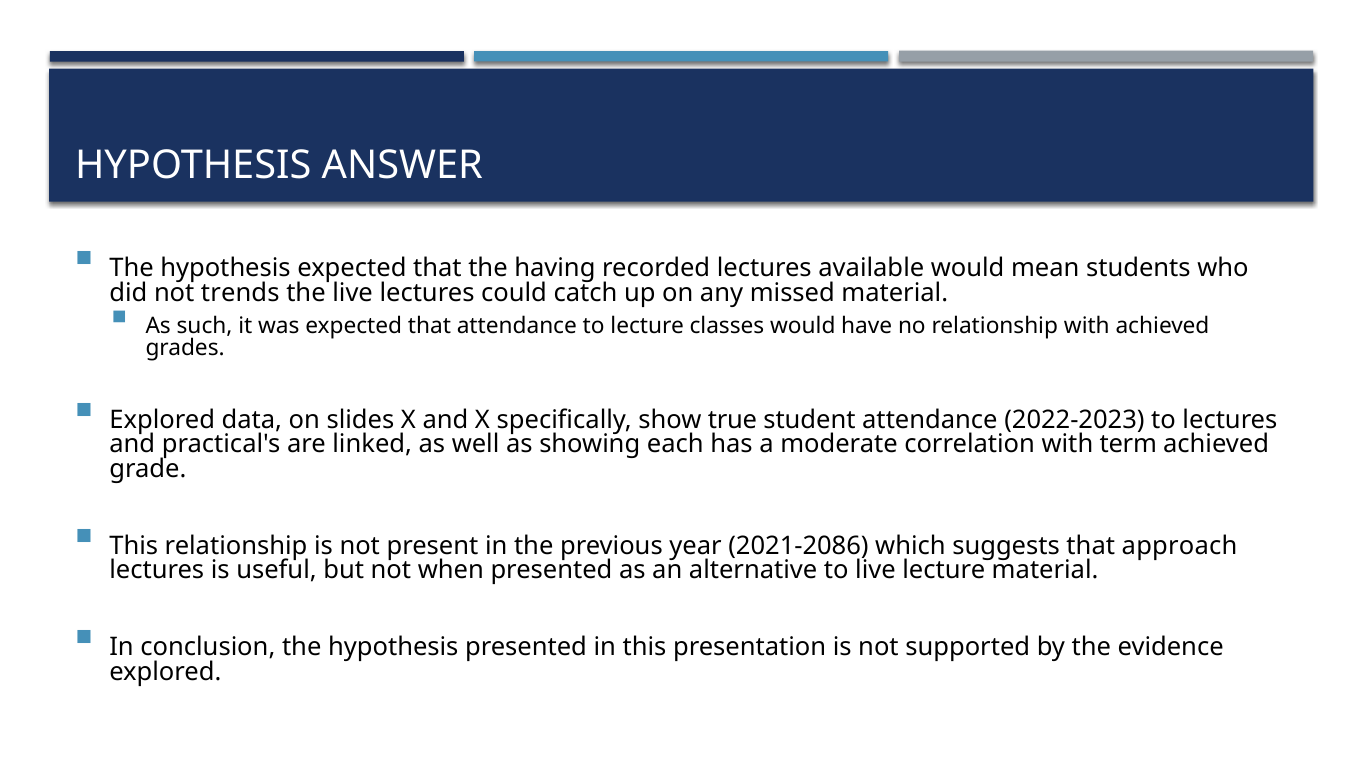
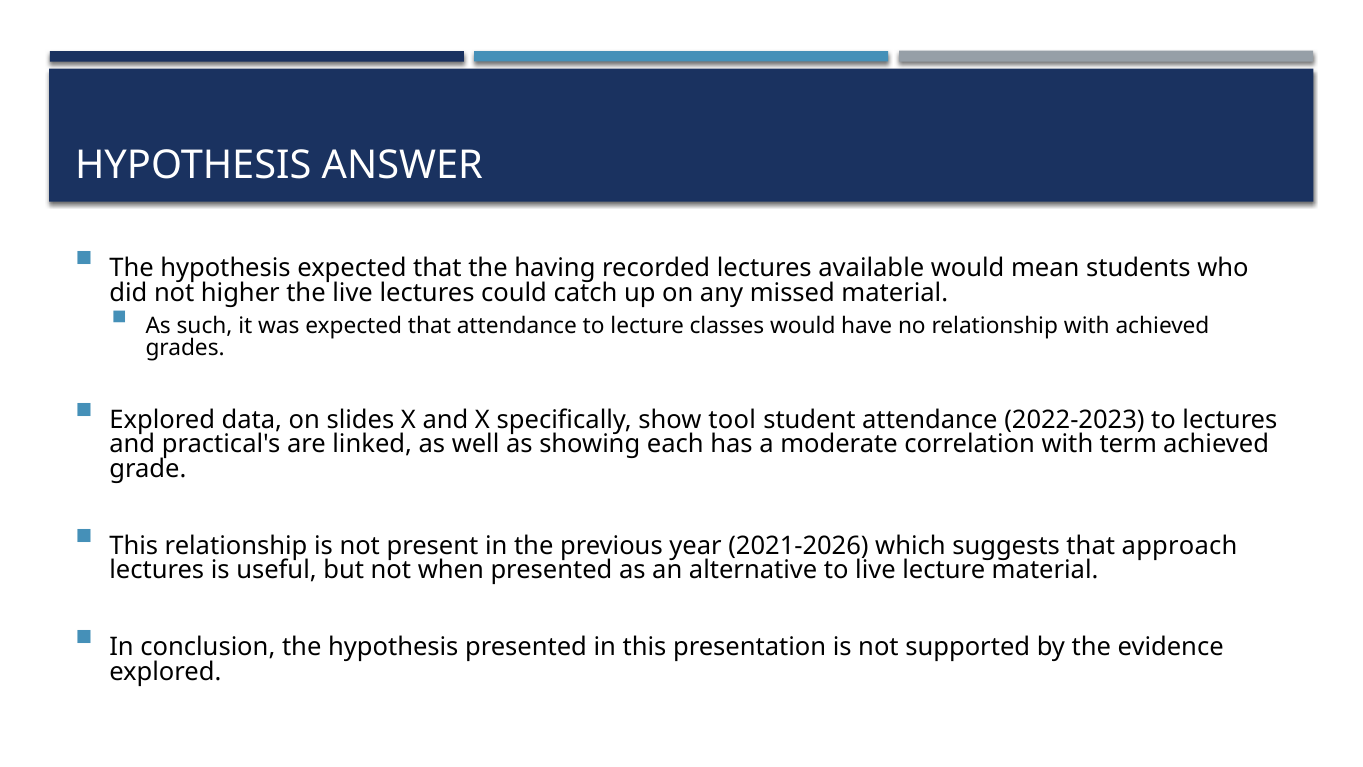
trends: trends -> higher
true: true -> tool
2021-2086: 2021-2086 -> 2021-2026
